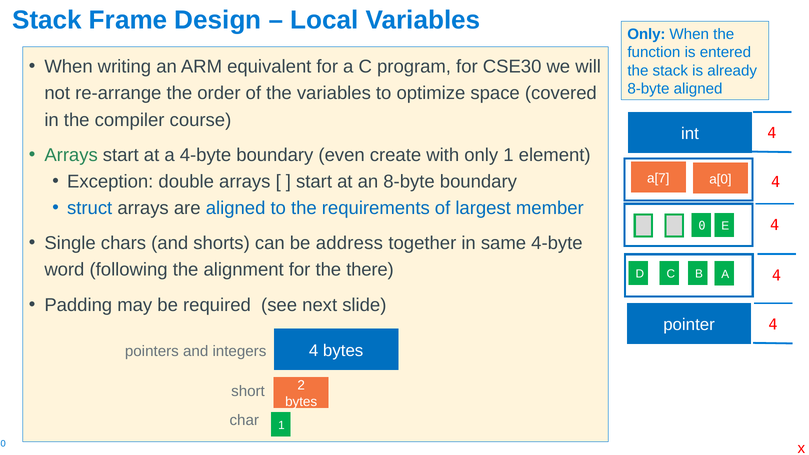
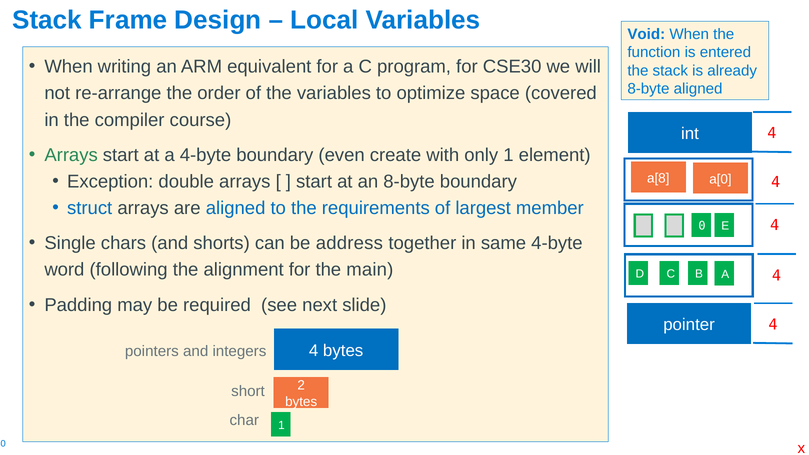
Only at (646, 34): Only -> Void
a[7: a[7 -> a[8
there: there -> main
